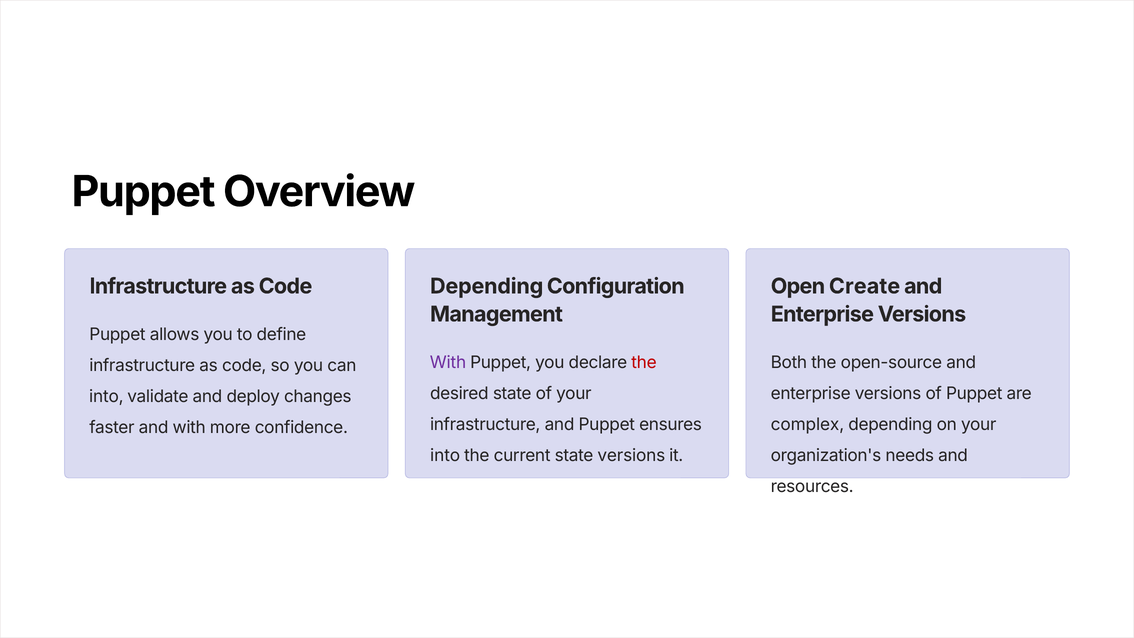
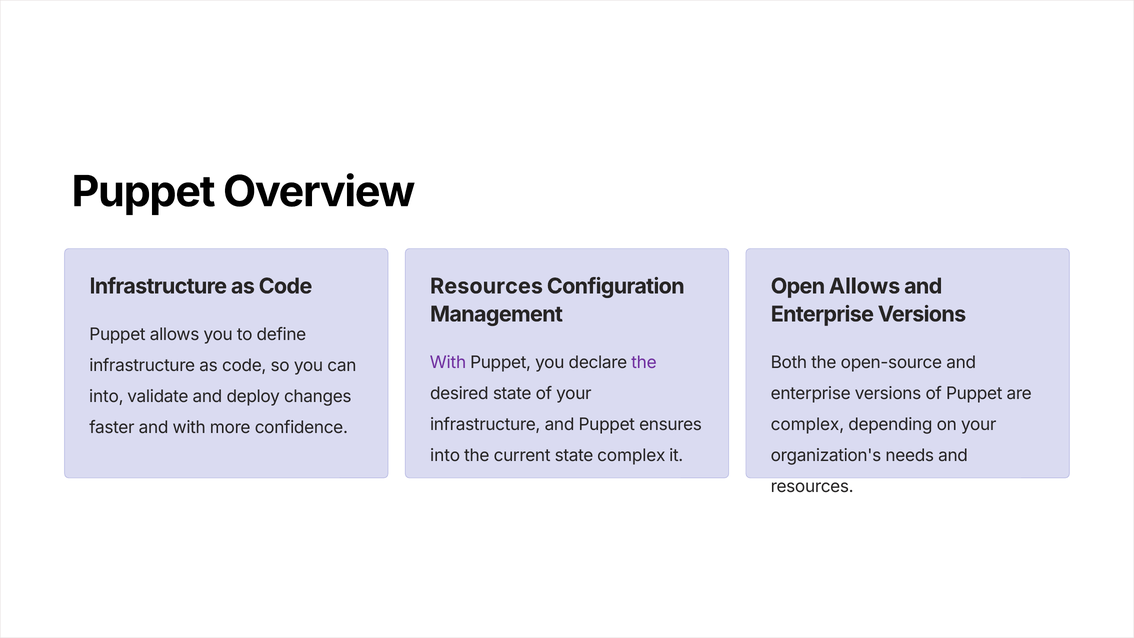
Depending at (487, 286): Depending -> Resources
Open Create: Create -> Allows
the at (644, 362) colour: red -> purple
state versions: versions -> complex
